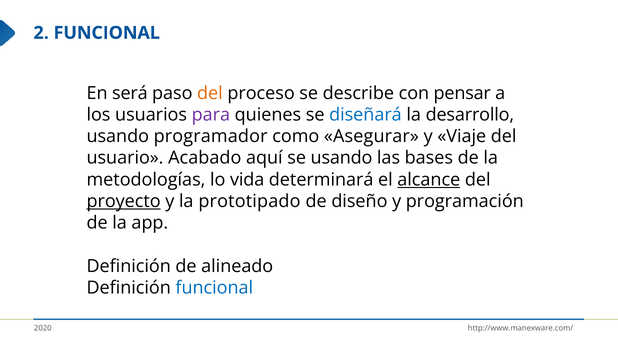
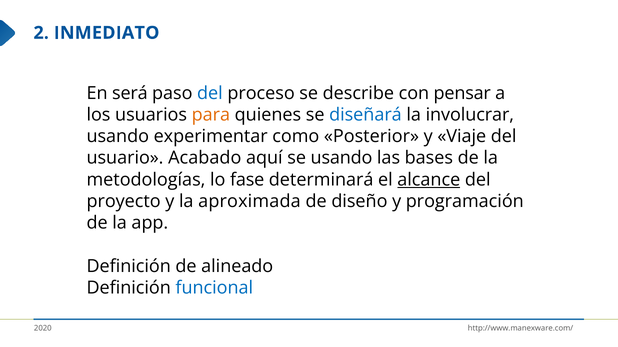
2 FUNCIONAL: FUNCIONAL -> INMEDIATO
del at (210, 93) colour: orange -> blue
para colour: purple -> orange
desarrollo: desarrollo -> involucrar
programador: programador -> experimentar
Asegurar: Asegurar -> Posterior
vida: vida -> fase
proyecto underline: present -> none
prototipado: prototipado -> aproximada
